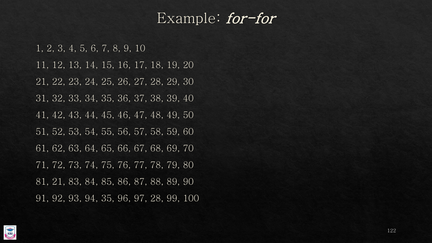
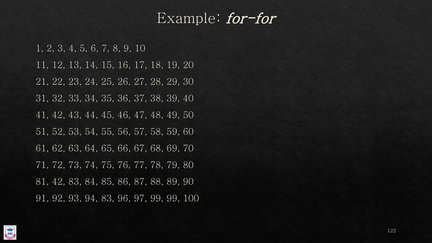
81 21: 21 -> 42
94 35: 35 -> 83
97 28: 28 -> 99
